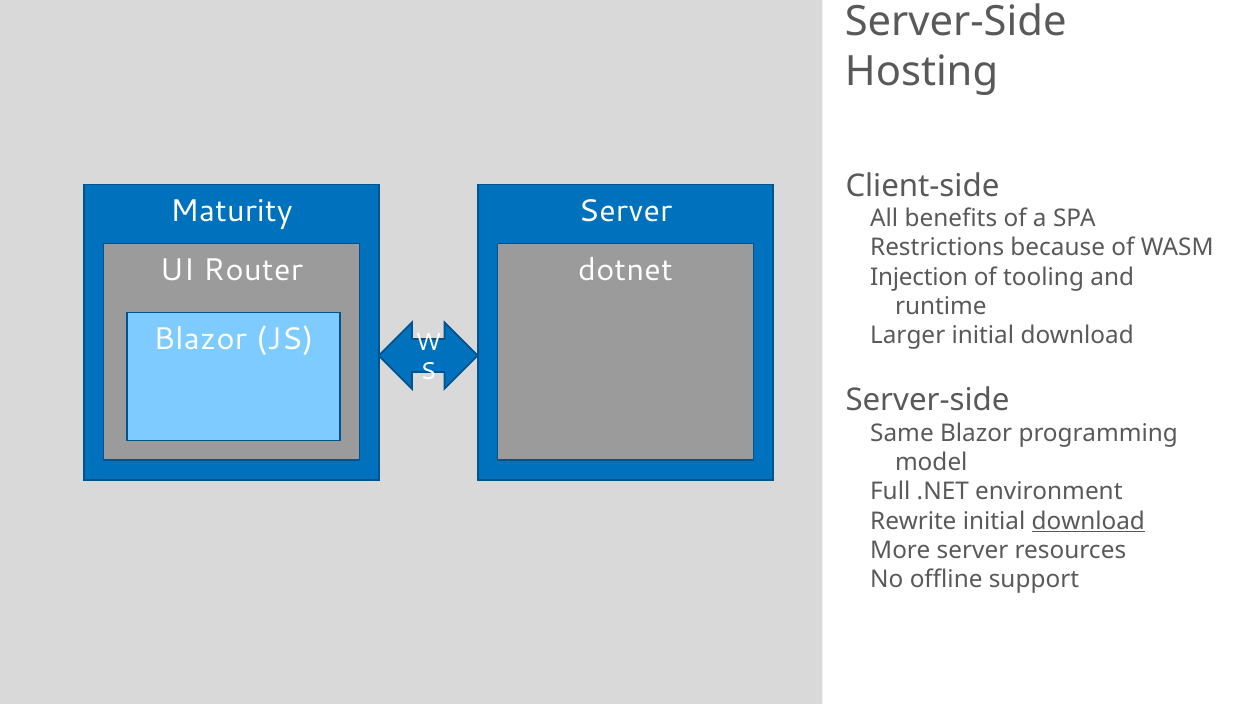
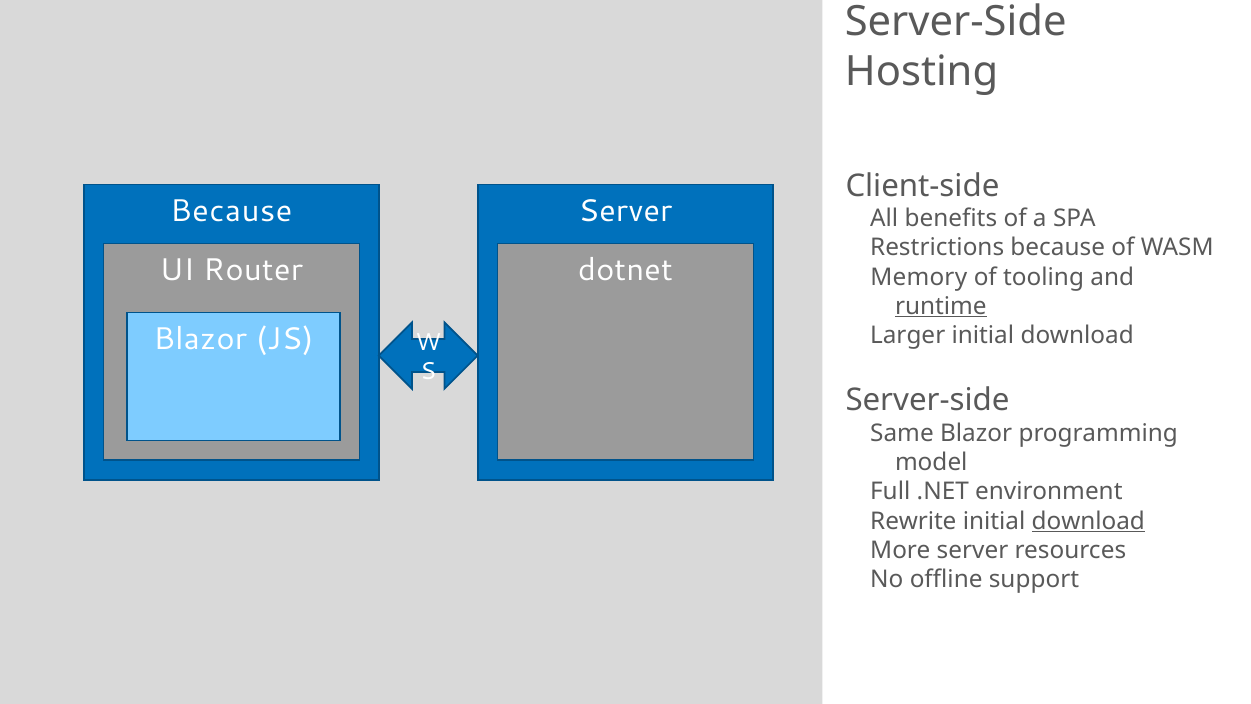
Maturity at (231, 211): Maturity -> Because
Injection: Injection -> Memory
runtime underline: none -> present
